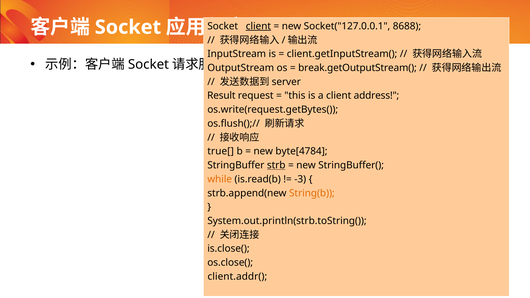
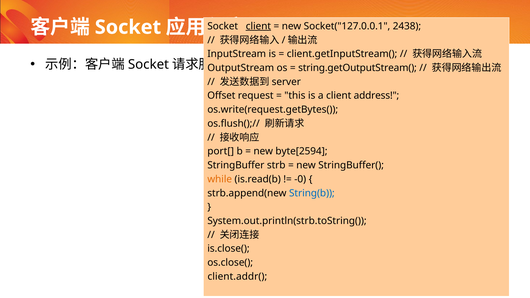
8688: 8688 -> 2438
break.getOutputStream(: break.getOutputStream( -> string.getOutputStream(
Result: Result -> Offset
true[: true[ -> port[
byte[4784: byte[4784 -> byte[2594
strb underline: present -> none
-3: -3 -> -0
String(b colour: orange -> blue
